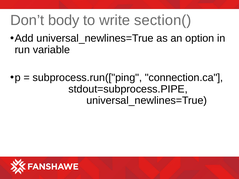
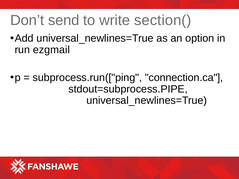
body: body -> send
variable: variable -> ezgmail
